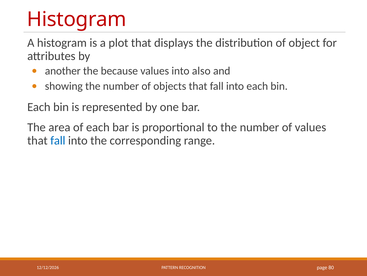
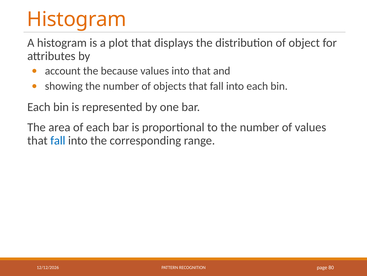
Histogram at (77, 19) colour: red -> orange
another: another -> account
into also: also -> that
